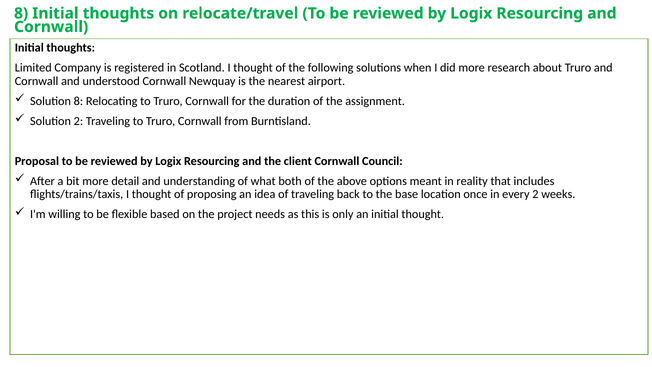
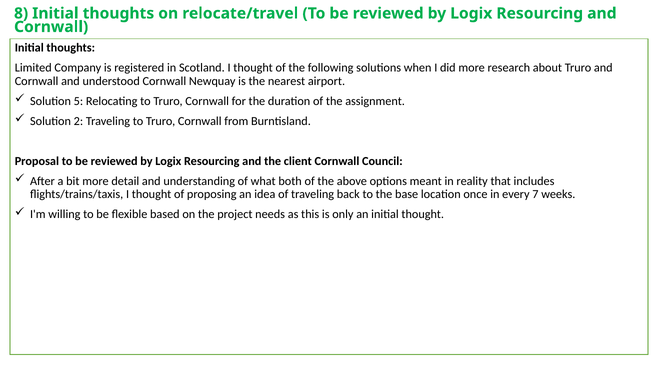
Solution 8: 8 -> 5
every 2: 2 -> 7
